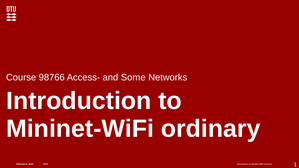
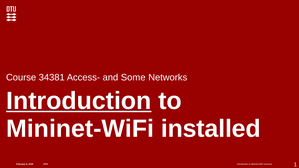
98766: 98766 -> 34381
Introduction at (79, 101) underline: none -> present
ordinary: ordinary -> installed
